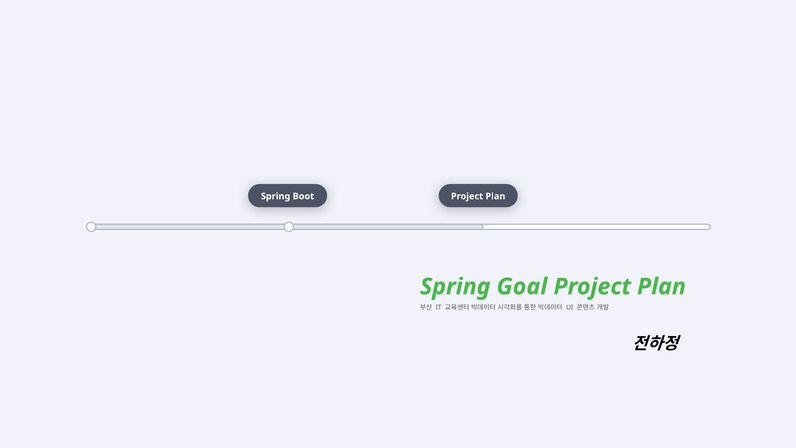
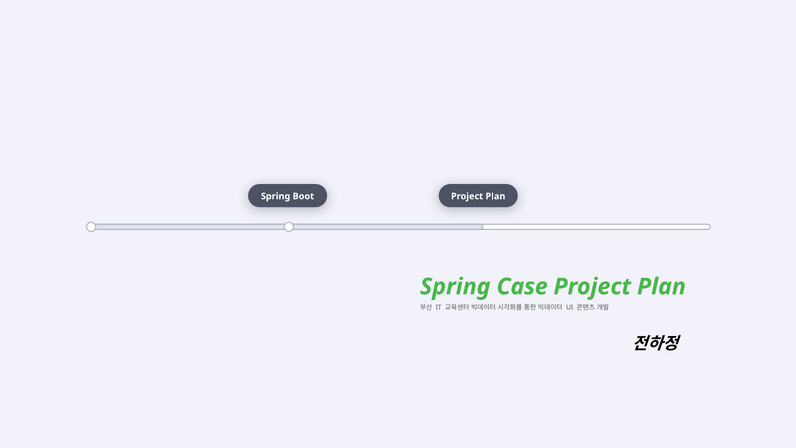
Goal: Goal -> Case
